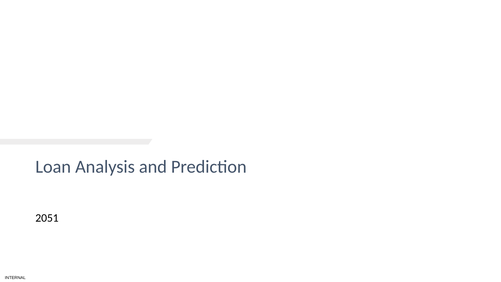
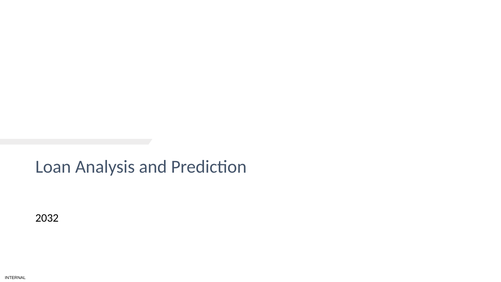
2051: 2051 -> 2032
